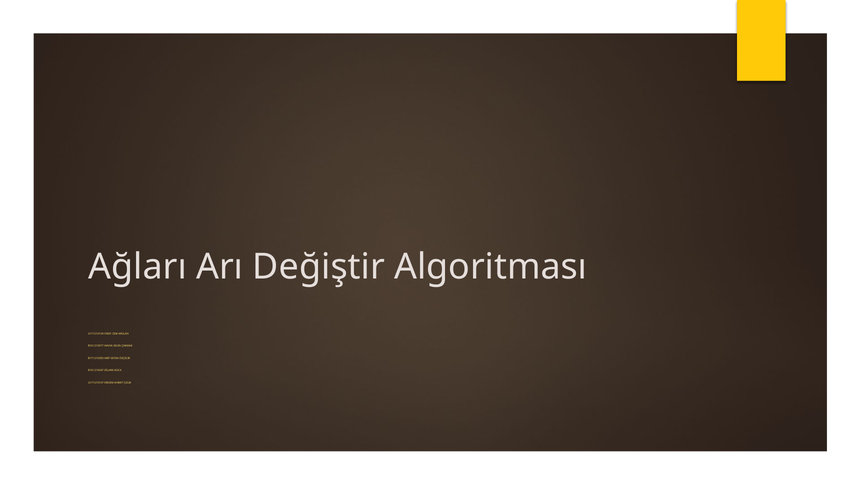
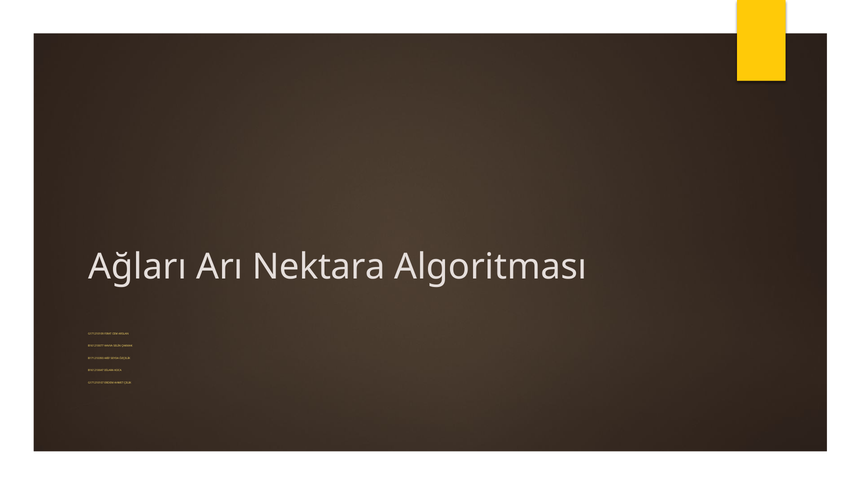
Değiştir: Değiştir -> Nektara
